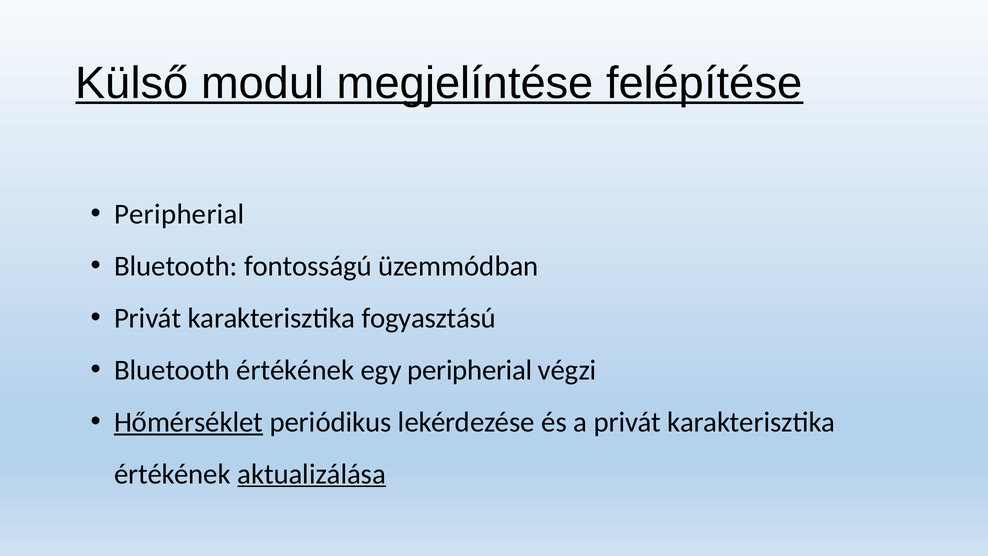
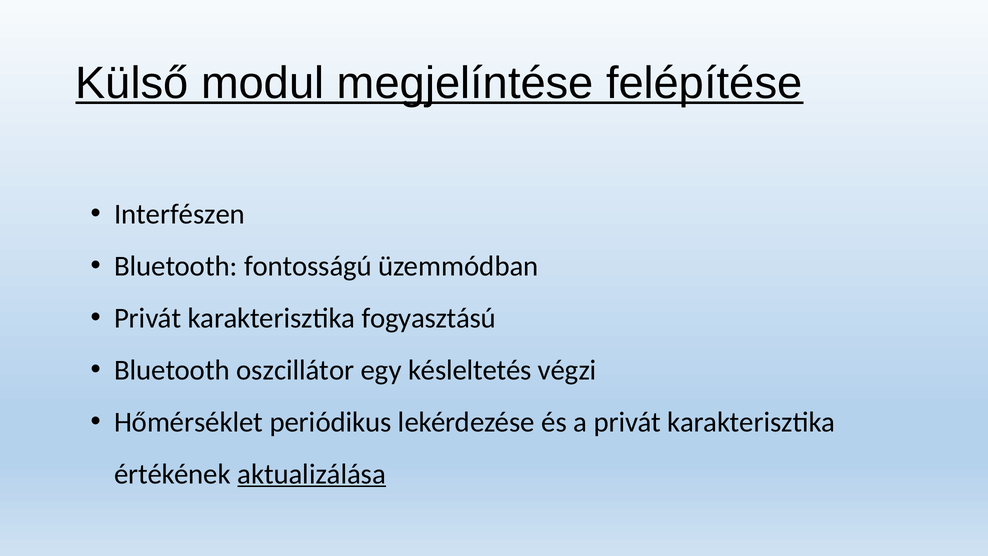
Peripherial at (179, 214): Peripherial -> Interfészen
Bluetooth értékének: értékének -> oszcillátor
egy peripherial: peripherial -> késleltetés
Hőmérséklet underline: present -> none
